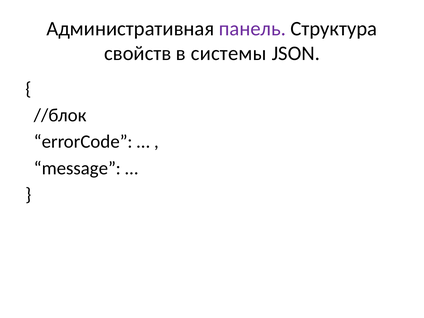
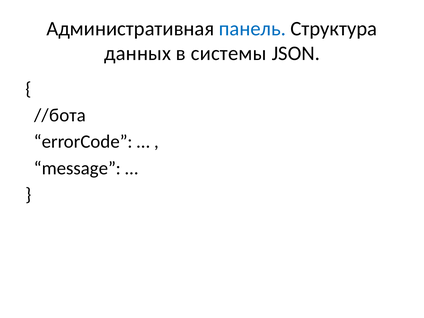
панель colour: purple -> blue
свойств: свойств -> данных
//блок: //блок -> //бота
